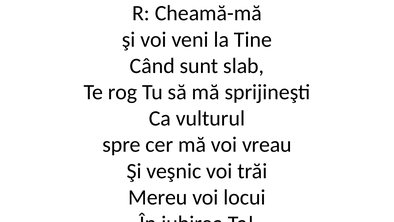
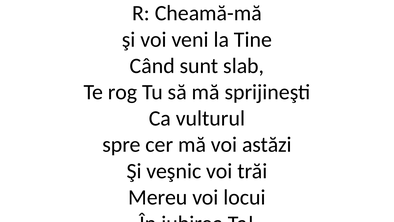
vreau: vreau -> astăzi
